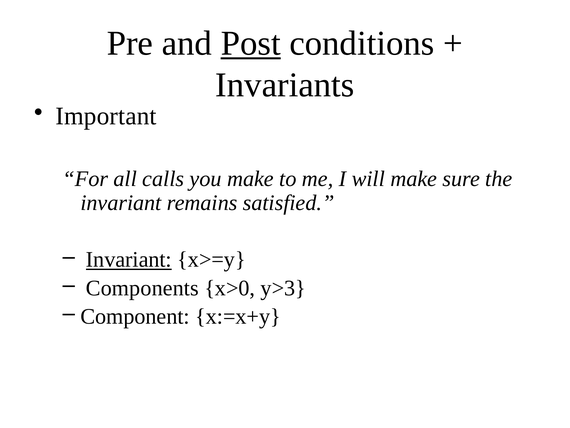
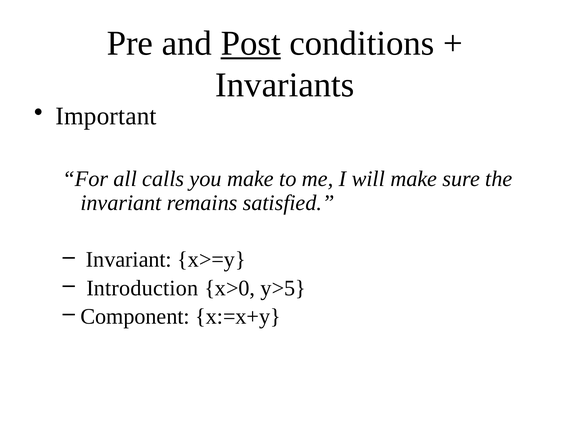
Invariant at (129, 259) underline: present -> none
Components: Components -> Introduction
y>3: y>3 -> y>5
